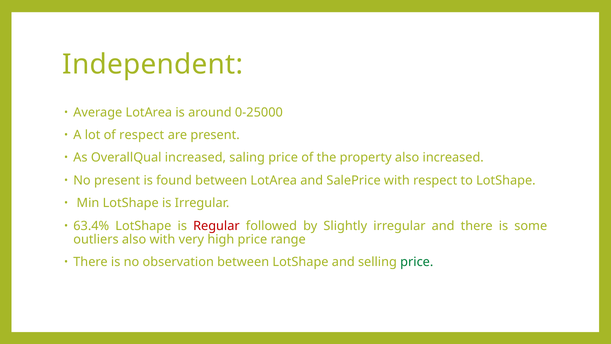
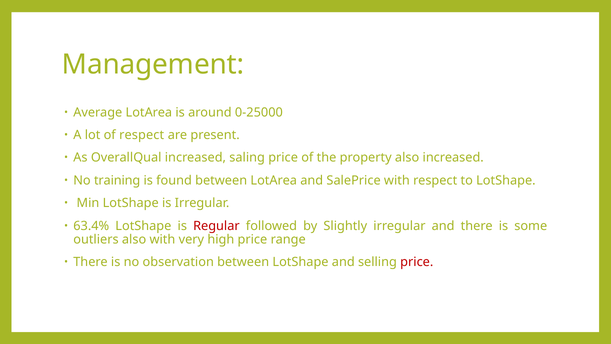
Independent: Independent -> Management
No present: present -> training
price at (417, 262) colour: green -> red
